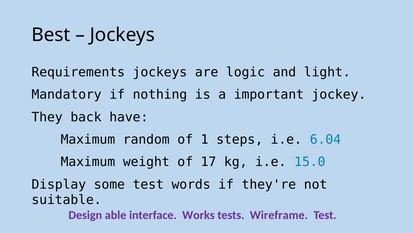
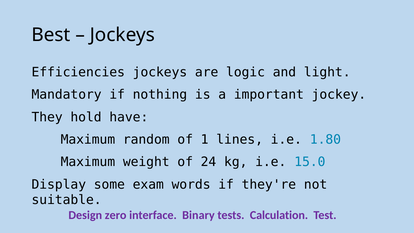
Requirements: Requirements -> Efficiencies
back: back -> hold
steps: steps -> lines
6.04: 6.04 -> 1.80
17: 17 -> 24
some test: test -> exam
able: able -> zero
Works: Works -> Binary
Wireframe: Wireframe -> Calculation
